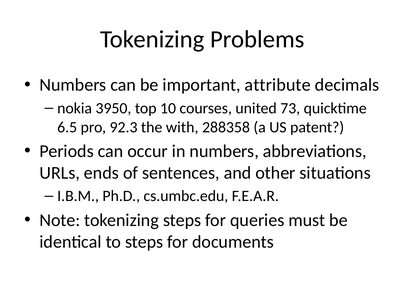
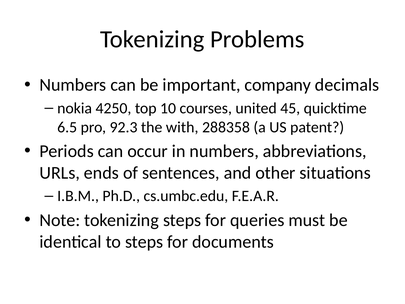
attribute: attribute -> company
3950: 3950 -> 4250
73: 73 -> 45
